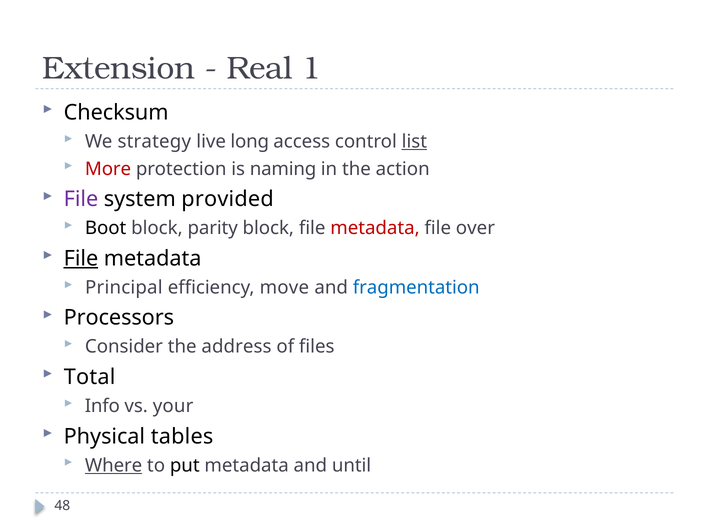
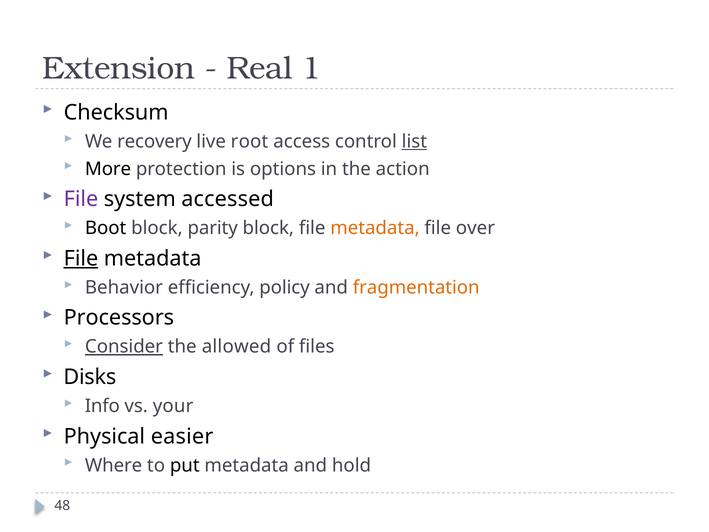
strategy: strategy -> recovery
long: long -> root
More colour: red -> black
naming: naming -> options
provided: provided -> accessed
metadata at (375, 228) colour: red -> orange
Principal: Principal -> Behavior
move: move -> policy
fragmentation colour: blue -> orange
Consider underline: none -> present
address: address -> allowed
Total: Total -> Disks
tables: tables -> easier
Where underline: present -> none
until: until -> hold
